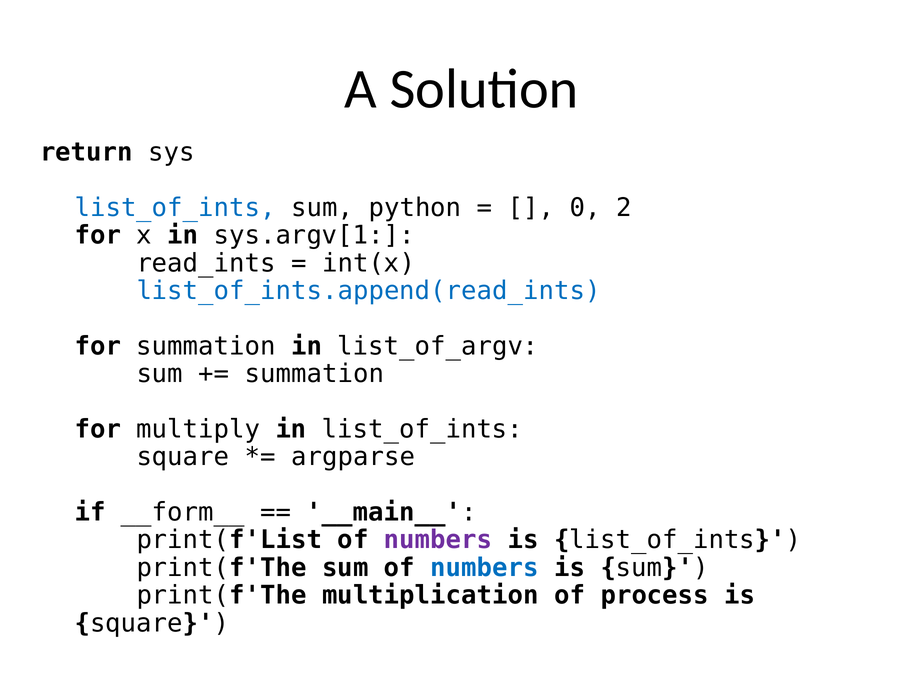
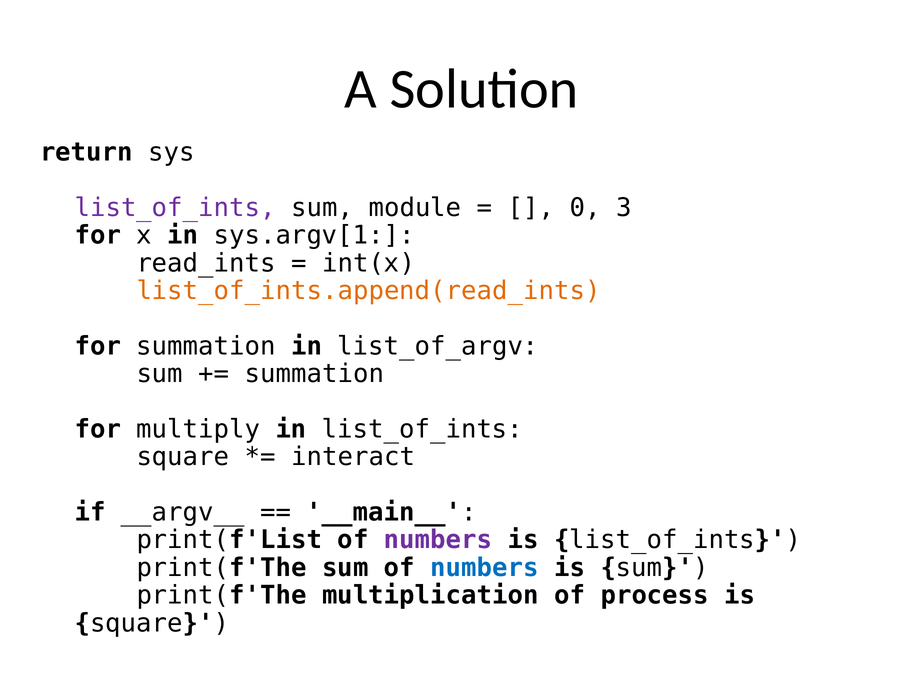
list_of_ints at (175, 208) colour: blue -> purple
python: python -> module
2: 2 -> 3
list_of_ints.append(read_ints colour: blue -> orange
argparse: argparse -> interact
__form__: __form__ -> __argv__
